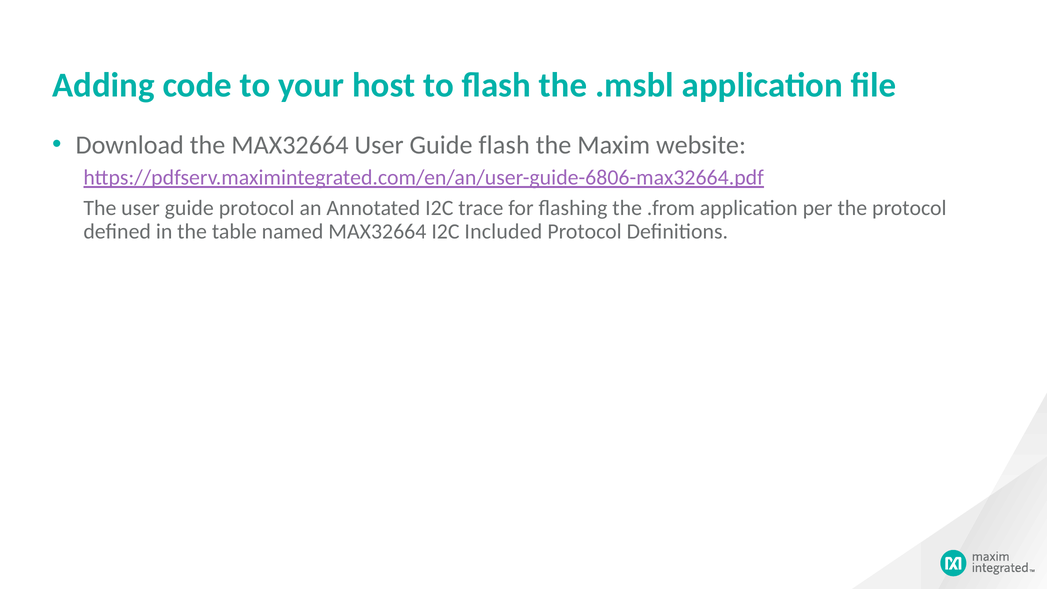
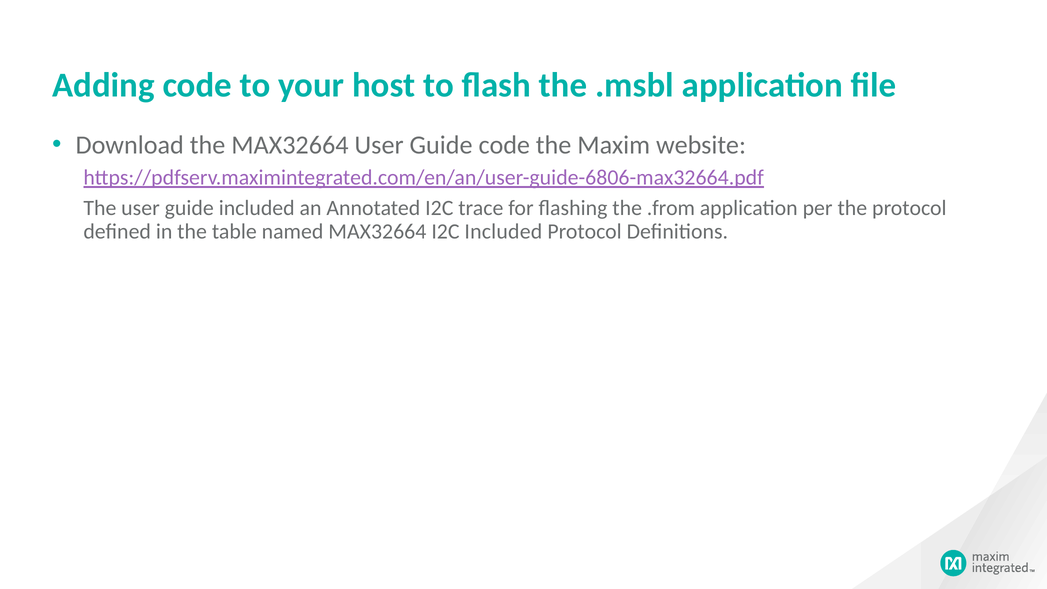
Guide flash: flash -> code
guide protocol: protocol -> included
